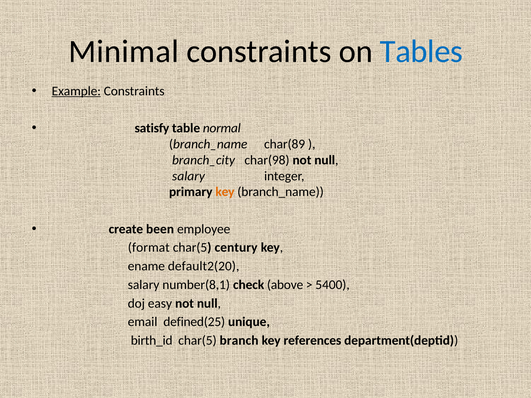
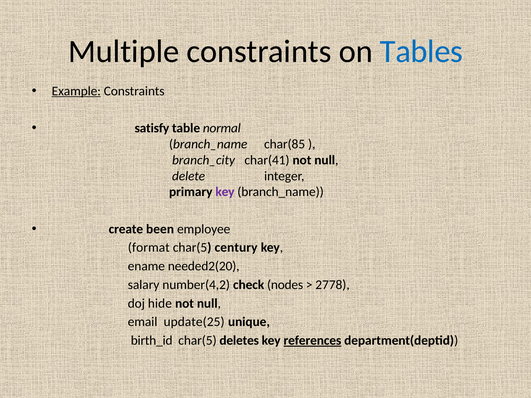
Minimal: Minimal -> Multiple
char(89: char(89 -> char(85
char(98: char(98 -> char(41
salary at (188, 176): salary -> delete
key at (225, 192) colour: orange -> purple
default2(20: default2(20 -> needed2(20
number(8,1: number(8,1 -> number(4,2
above: above -> nodes
5400: 5400 -> 2778
easy: easy -> hide
defined(25: defined(25 -> update(25
branch: branch -> deletes
references underline: none -> present
